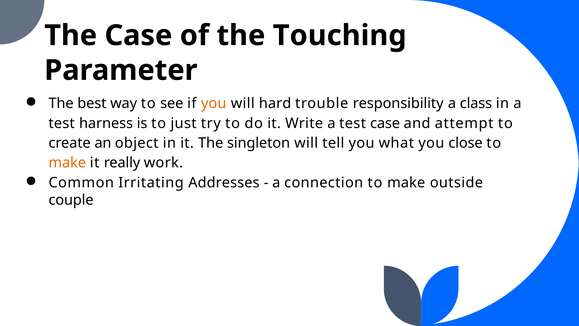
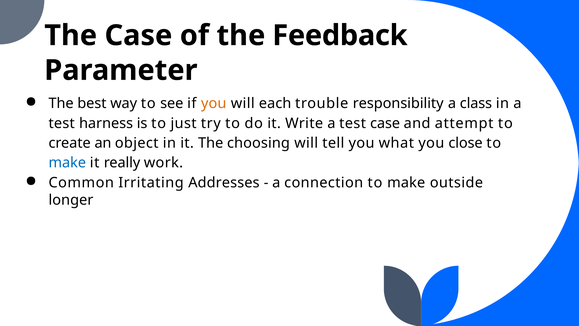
Touching: Touching -> Feedback
hard: hard -> each
singleton: singleton -> choosing
make at (67, 163) colour: orange -> blue
couple: couple -> longer
